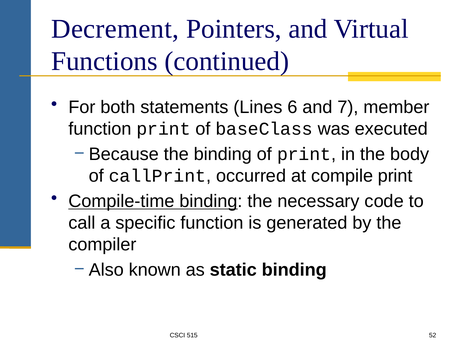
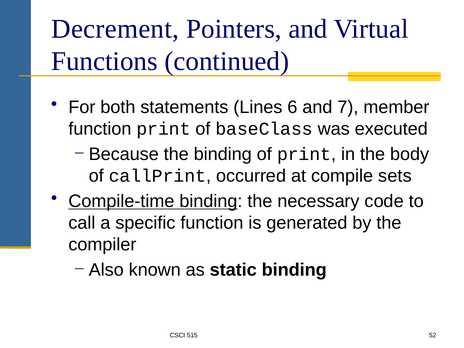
compile print: print -> sets
